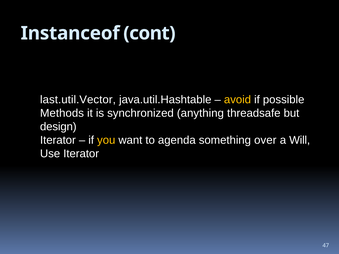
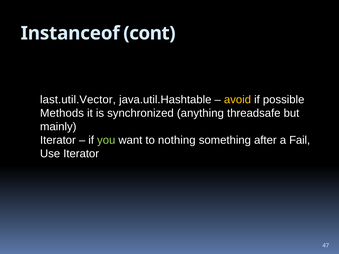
design: design -> mainly
you colour: yellow -> light green
agenda: agenda -> nothing
over: over -> after
Will: Will -> Fail
